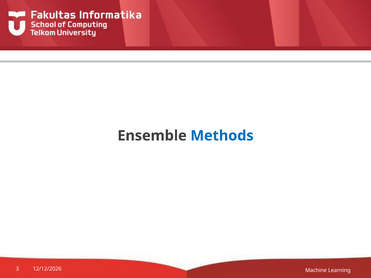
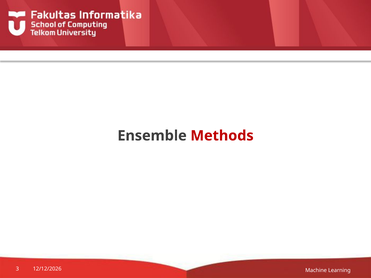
Methods colour: blue -> red
